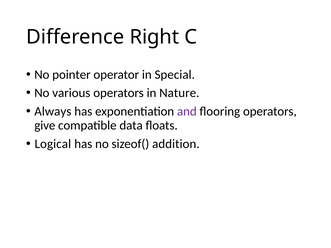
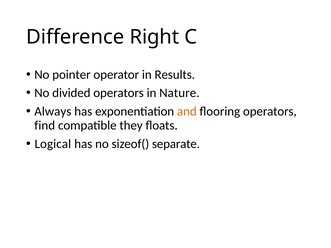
Special: Special -> Results
various: various -> divided
and colour: purple -> orange
give: give -> find
data: data -> they
addition: addition -> separate
